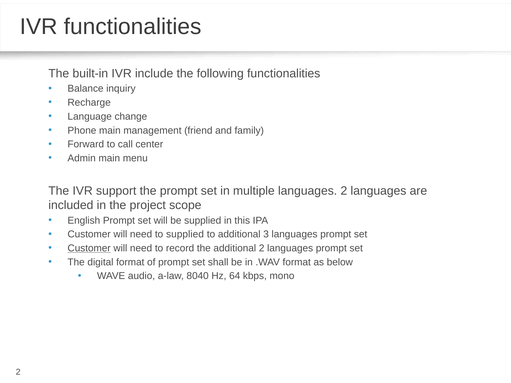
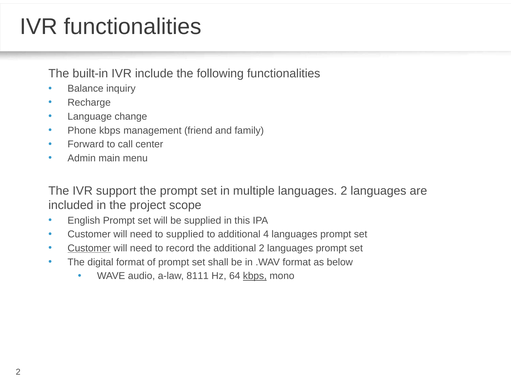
Phone main: main -> kbps
3: 3 -> 4
8040: 8040 -> 8111
kbps at (255, 276) underline: none -> present
